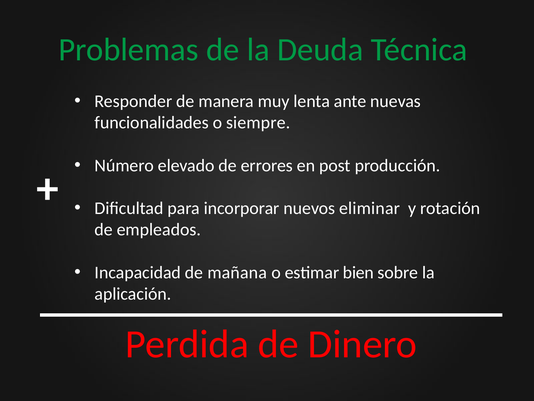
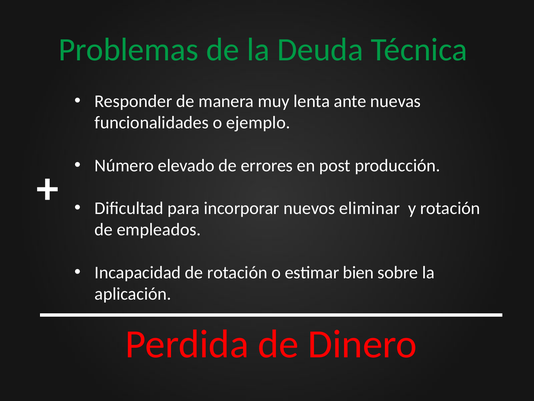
siempre: siempre -> ejemplo
de mañana: mañana -> rotación
